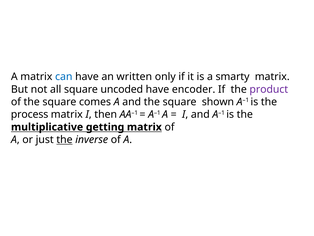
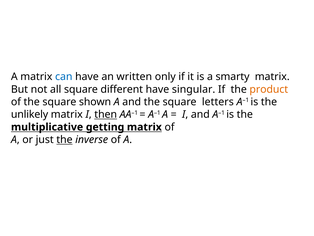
uncoded: uncoded -> different
encoder: encoder -> singular
product colour: purple -> orange
comes: comes -> shown
shown: shown -> letters
process: process -> unlikely
then underline: none -> present
